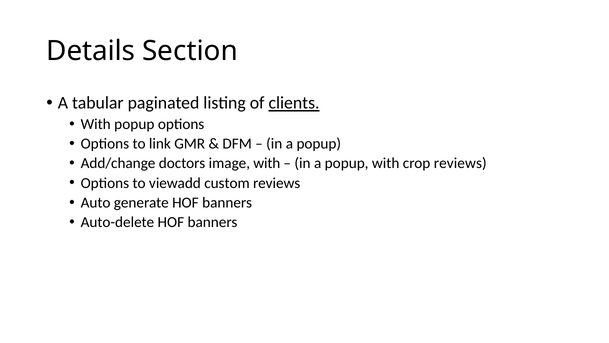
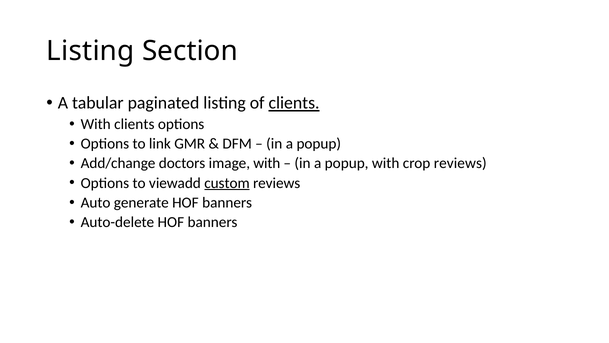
Details at (91, 51): Details -> Listing
With popup: popup -> clients
custom underline: none -> present
